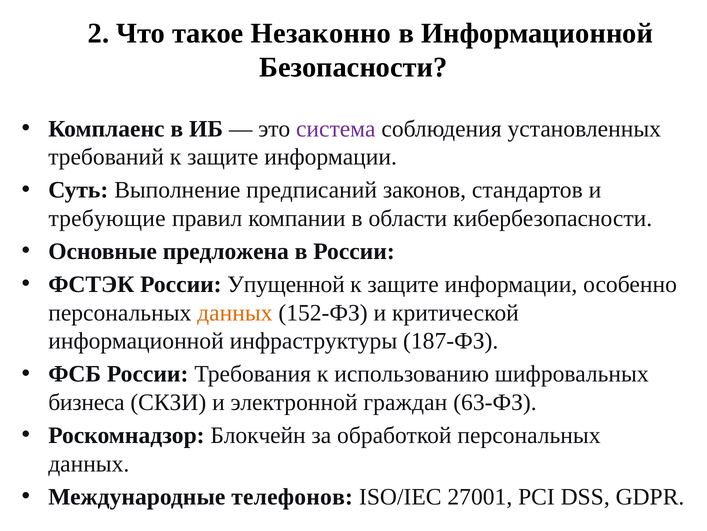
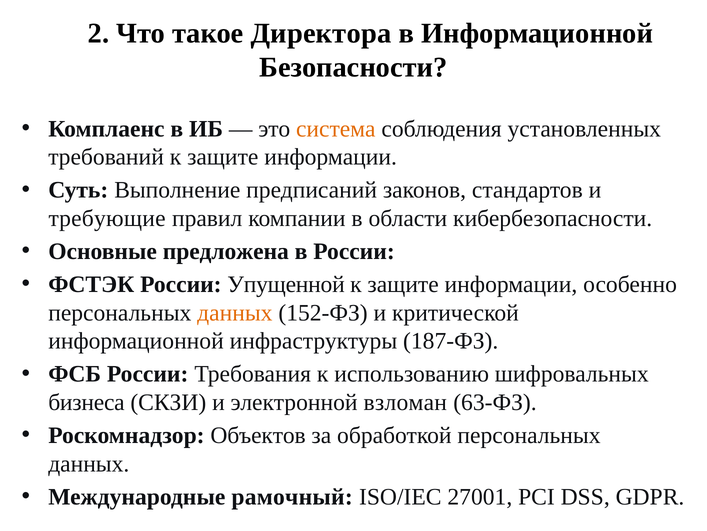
Незаконно: Незаконно -> Директора
система colour: purple -> orange
граждан: граждан -> взломан
Блокчейн: Блокчейн -> Объектов
телефонов: телефонов -> рамочный
